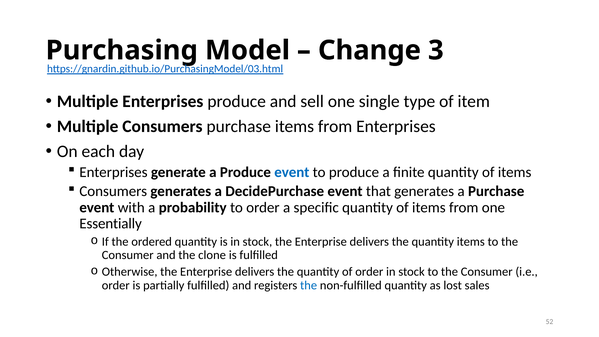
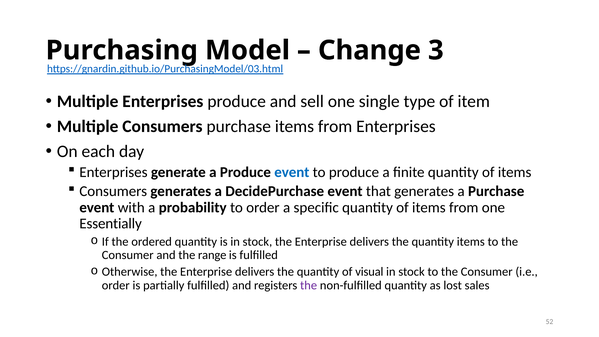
clone: clone -> range
of order: order -> visual
the at (309, 285) colour: blue -> purple
